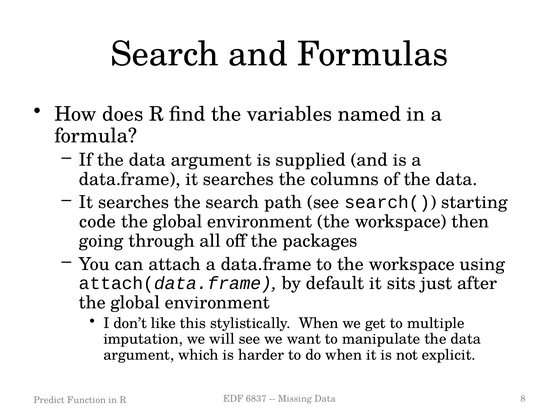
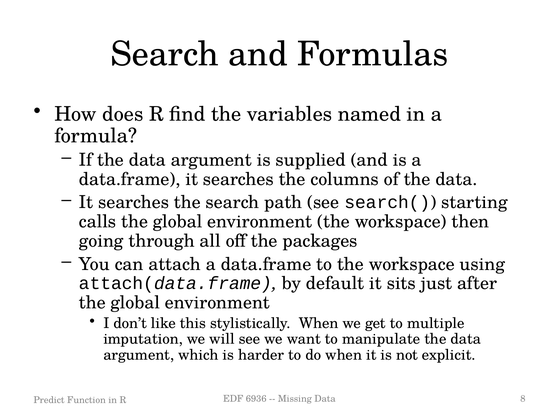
code: code -> calls
6837: 6837 -> 6936
